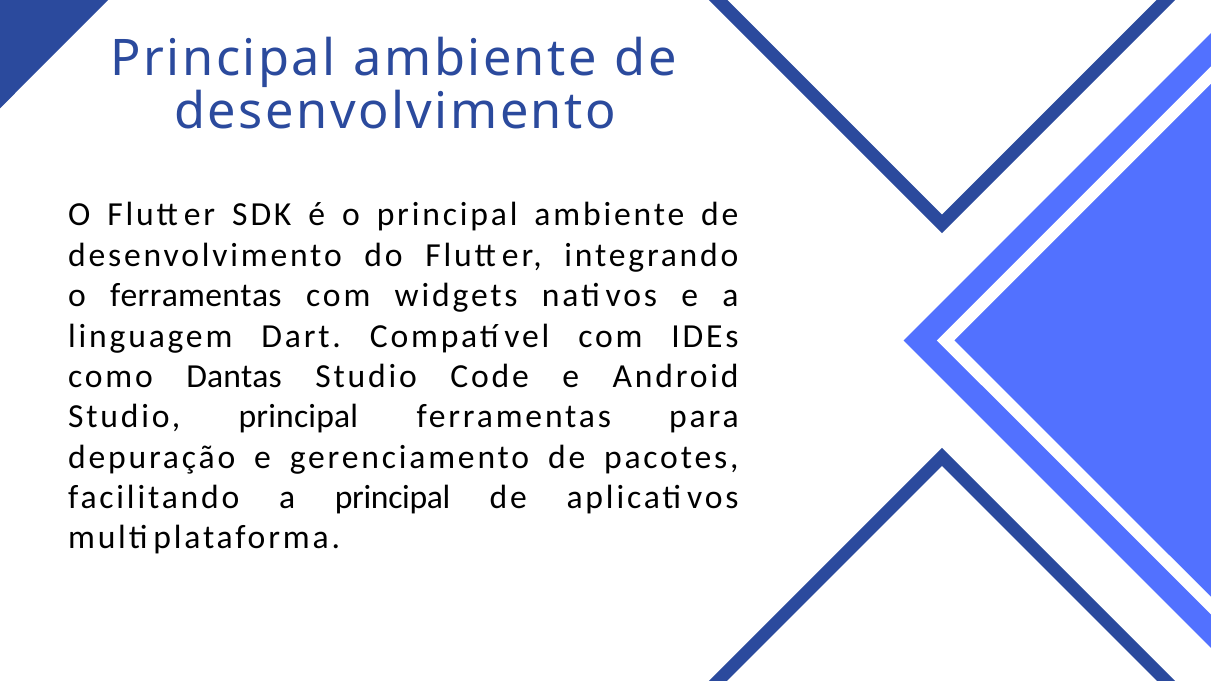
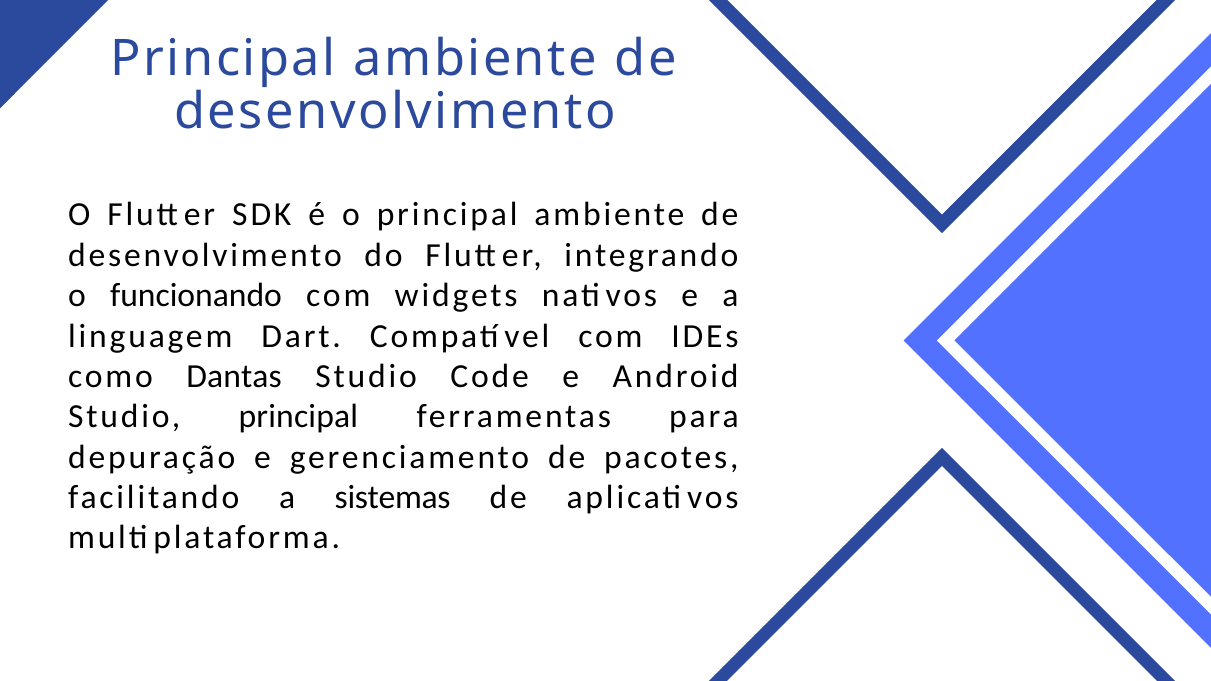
o ferramentas: ferramentas -> funcionando
a principal: principal -> sistemas
